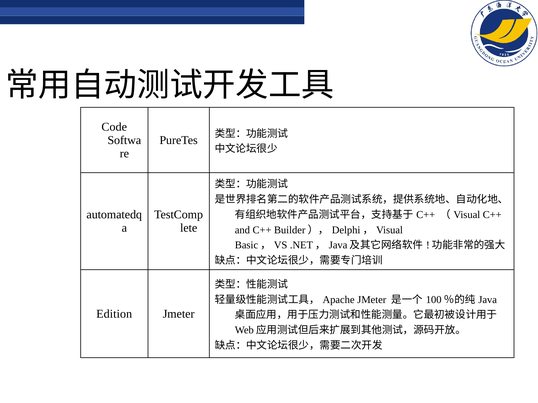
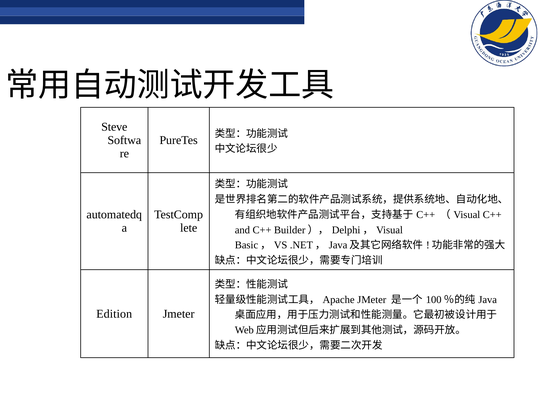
Code: Code -> Steve
